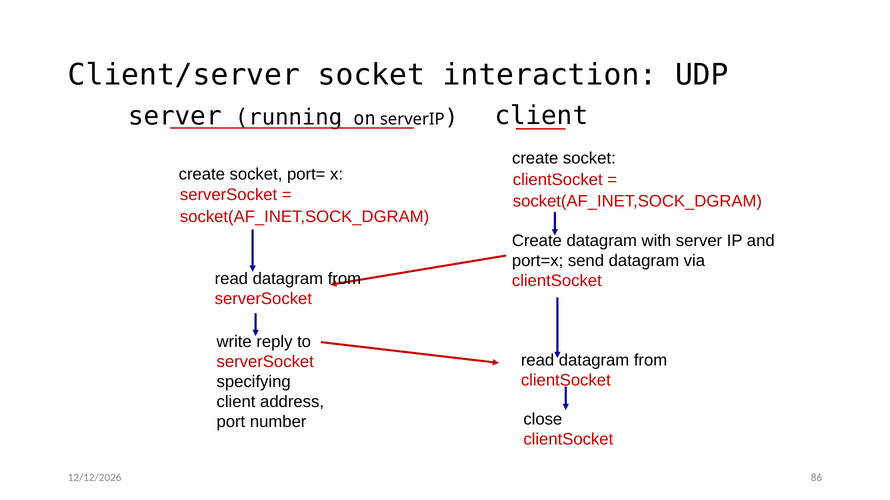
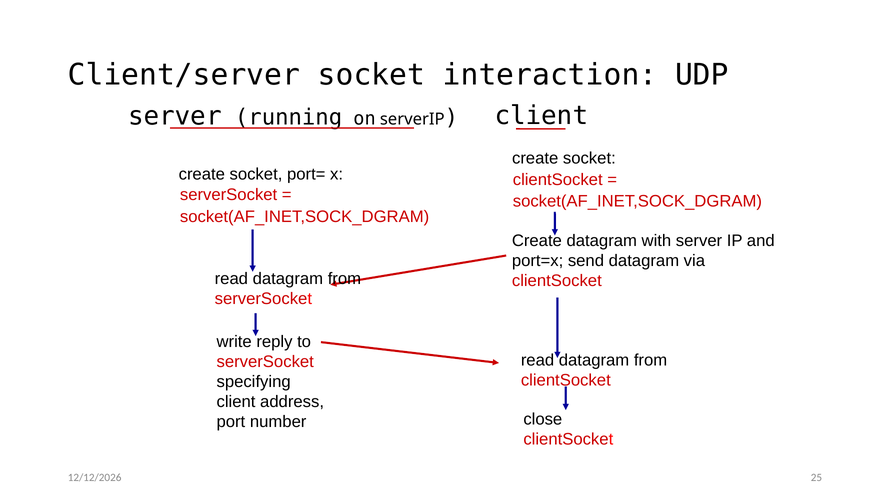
86: 86 -> 25
